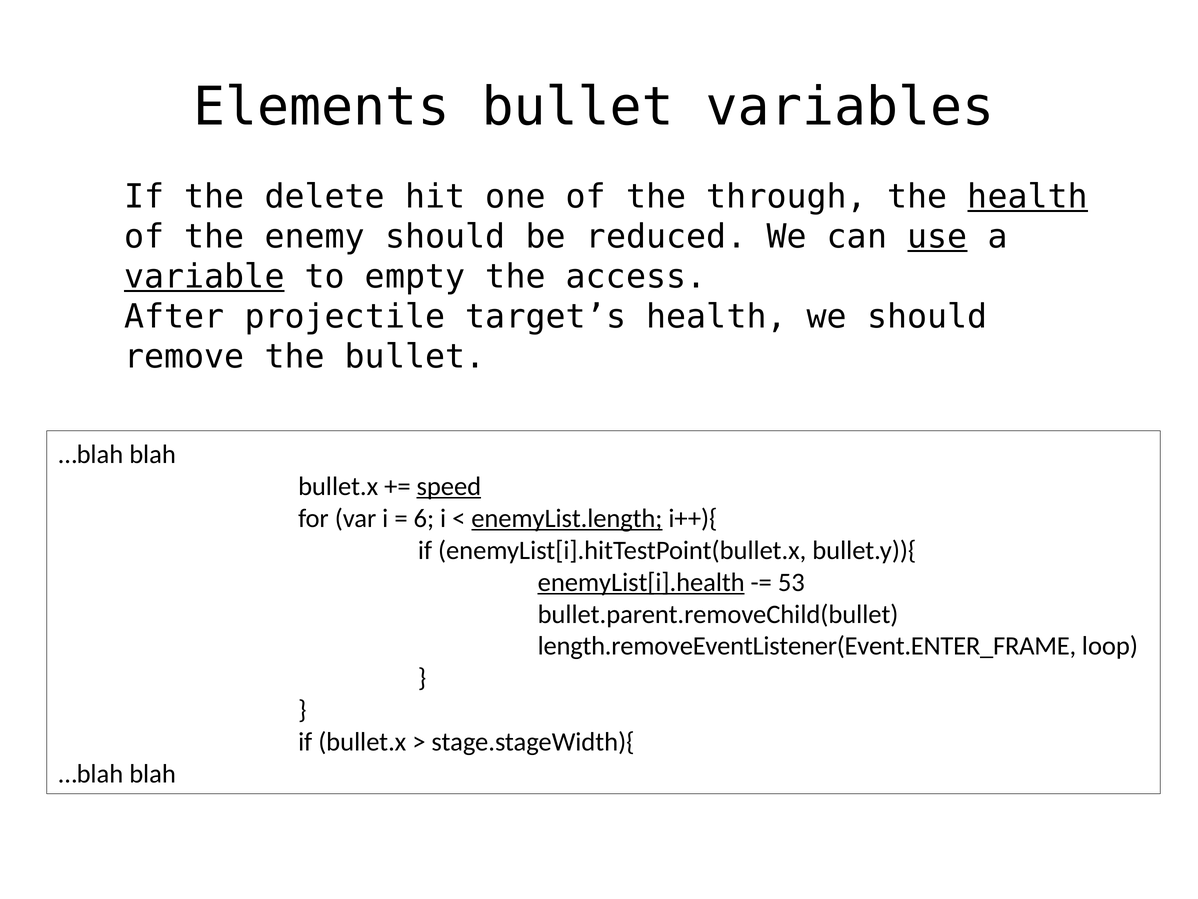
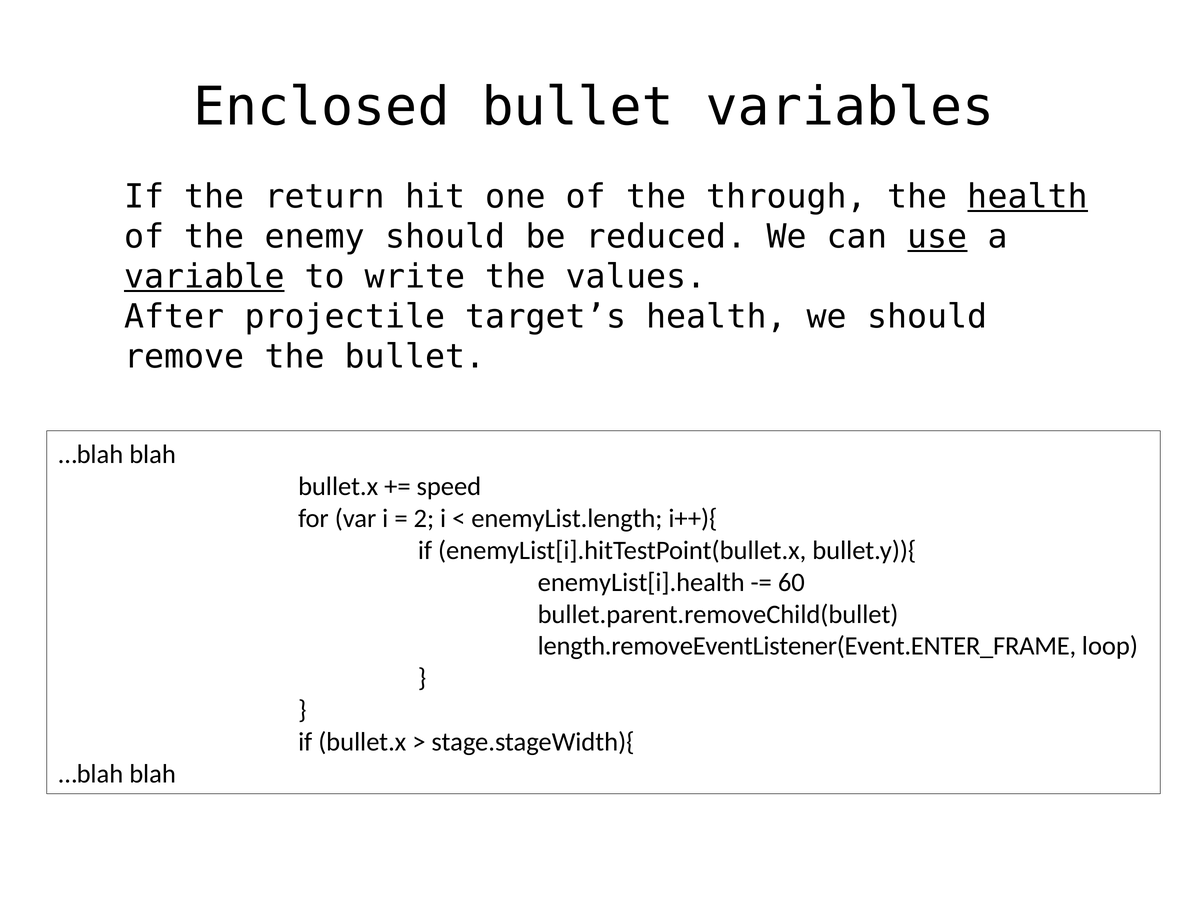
Elements: Elements -> Enclosed
delete: delete -> return
empty: empty -> write
access: access -> values
speed underline: present -> none
6: 6 -> 2
enemyList.length underline: present -> none
enemyList[i].health underline: present -> none
53: 53 -> 60
